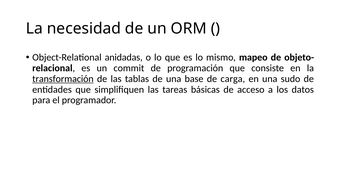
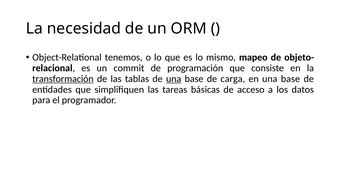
anidadas: anidadas -> tenemos
una at (174, 79) underline: none -> present
en una sudo: sudo -> base
